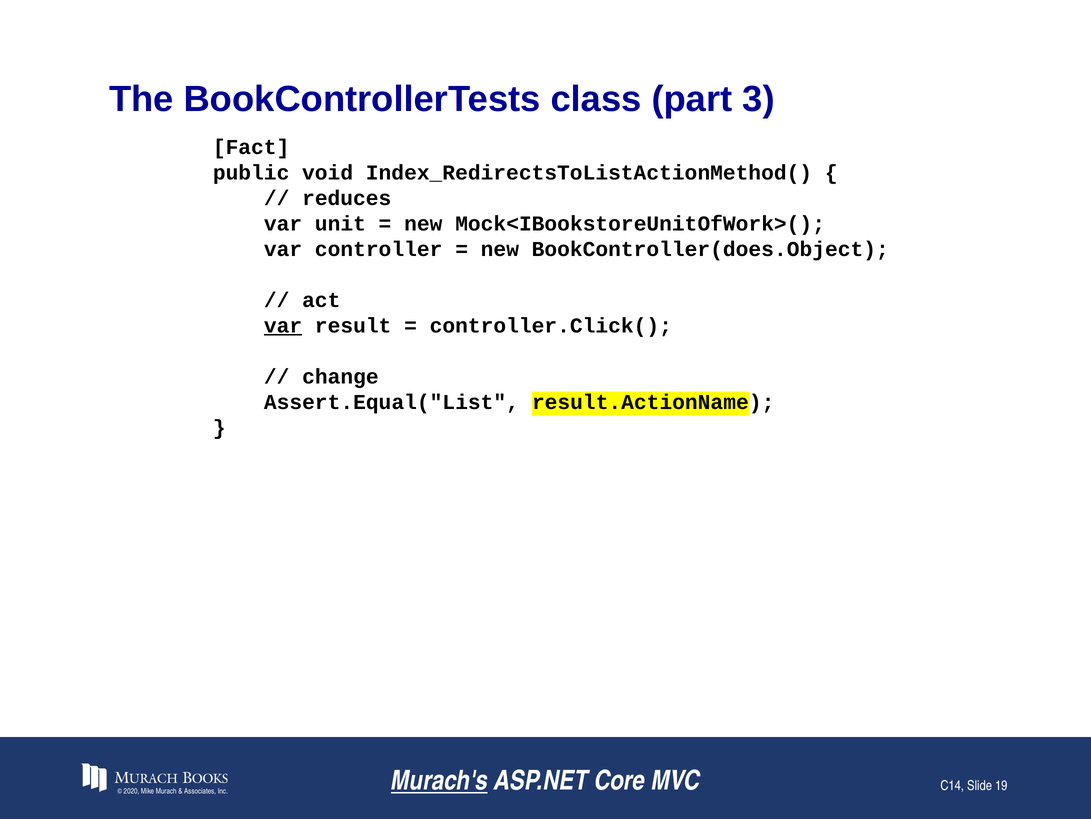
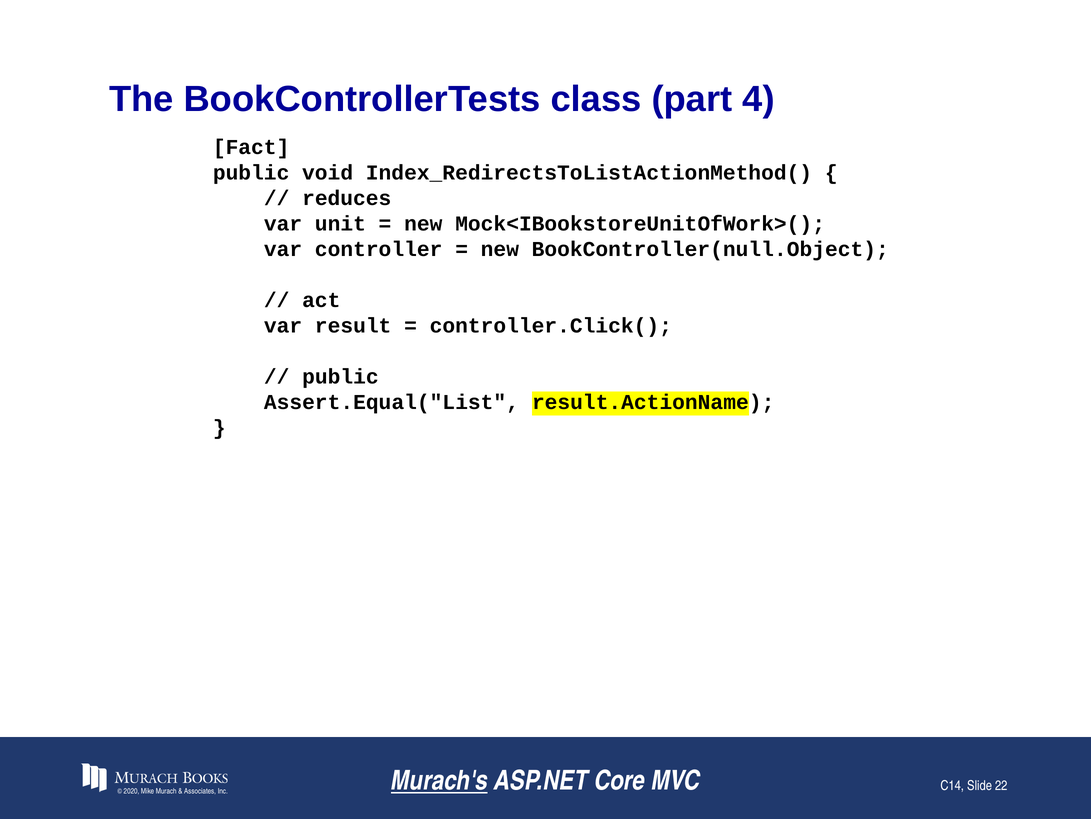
3: 3 -> 4
BookController(does.Object: BookController(does.Object -> BookController(null.Object
var at (283, 325) underline: present -> none
change at (340, 376): change -> public
19: 19 -> 22
